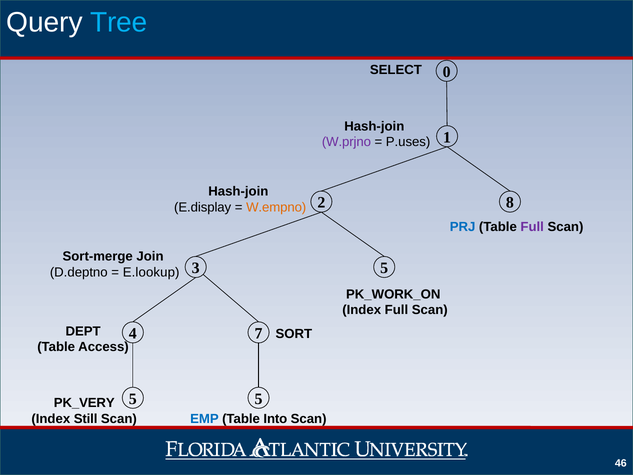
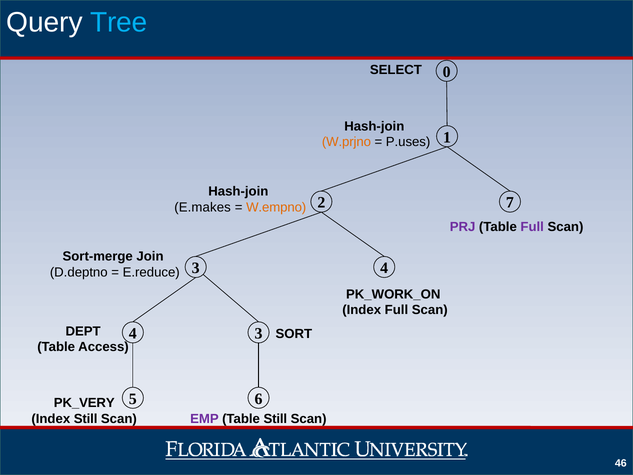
W.prjno colour: purple -> orange
8: 8 -> 7
E.display: E.display -> E.makes
PRJ colour: blue -> purple
3 5: 5 -> 4
E.lookup: E.lookup -> E.reduce
4 7: 7 -> 3
5 5: 5 -> 6
EMP colour: blue -> purple
Table Into: Into -> Still
